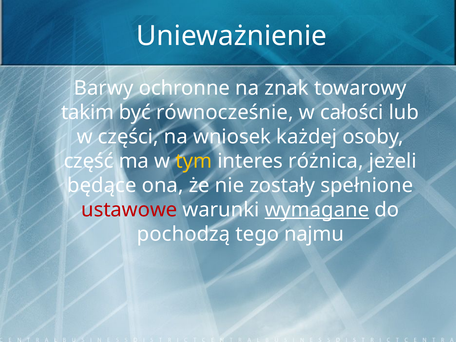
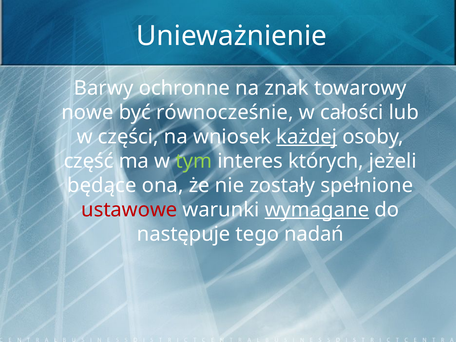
takim: takim -> nowe
każdej underline: none -> present
tym colour: yellow -> light green
różnica: różnica -> których
pochodzą: pochodzą -> następuje
najmu: najmu -> nadań
